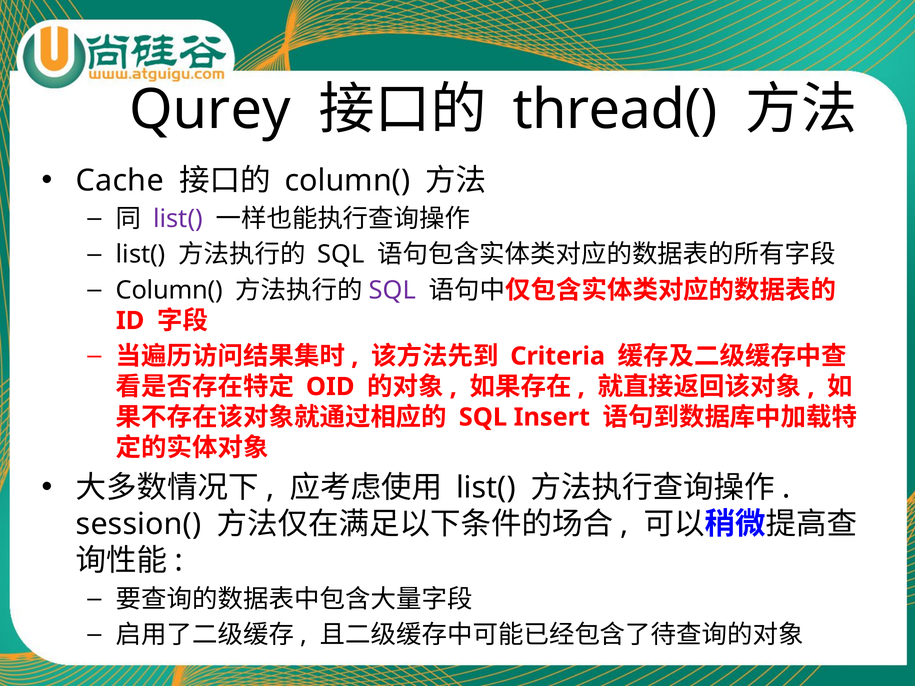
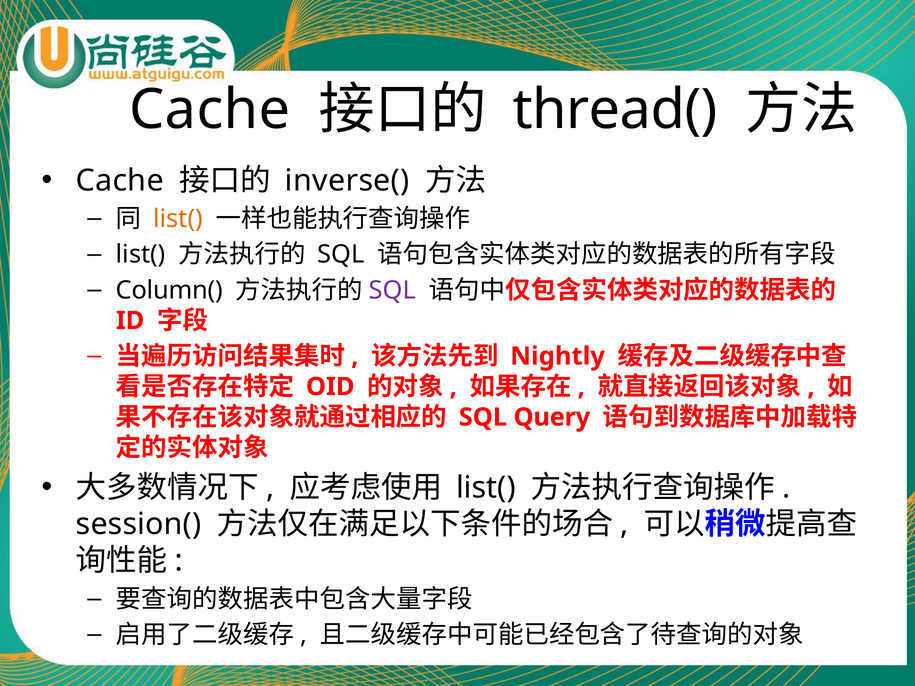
Qurey at (210, 110): Qurey -> Cache
column( at (347, 181): column( -> inverse(
list( at (178, 219) colour: purple -> orange
Criteria: Criteria -> Nightly
Insert: Insert -> Query
